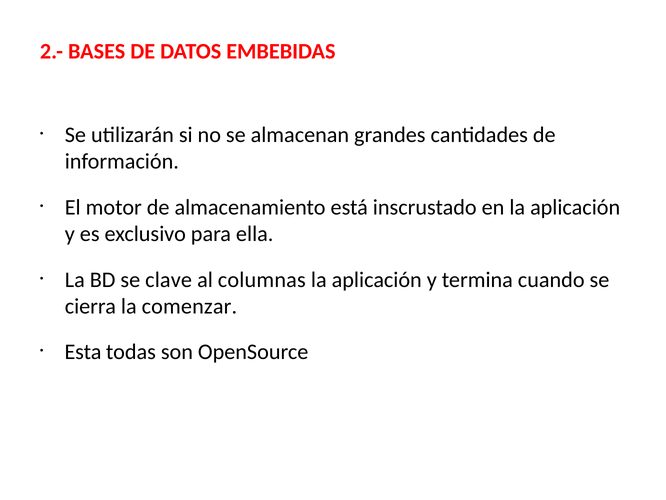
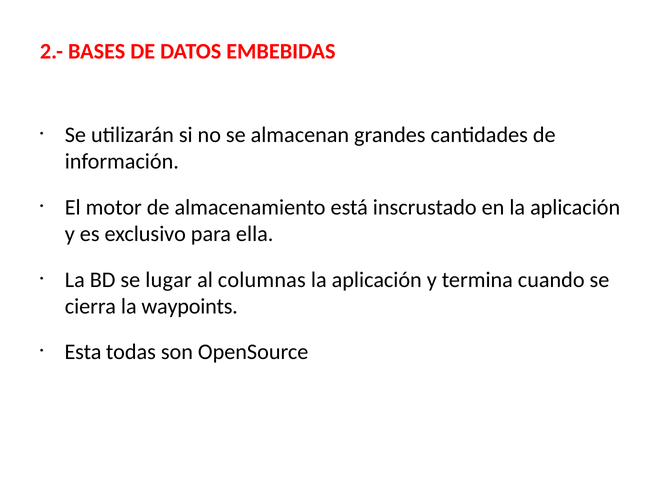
clave: clave -> lugar
comenzar: comenzar -> waypoints
